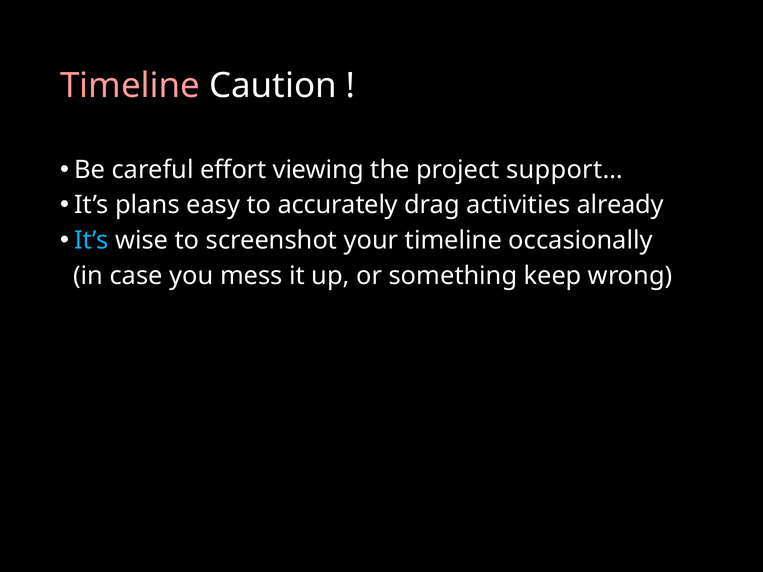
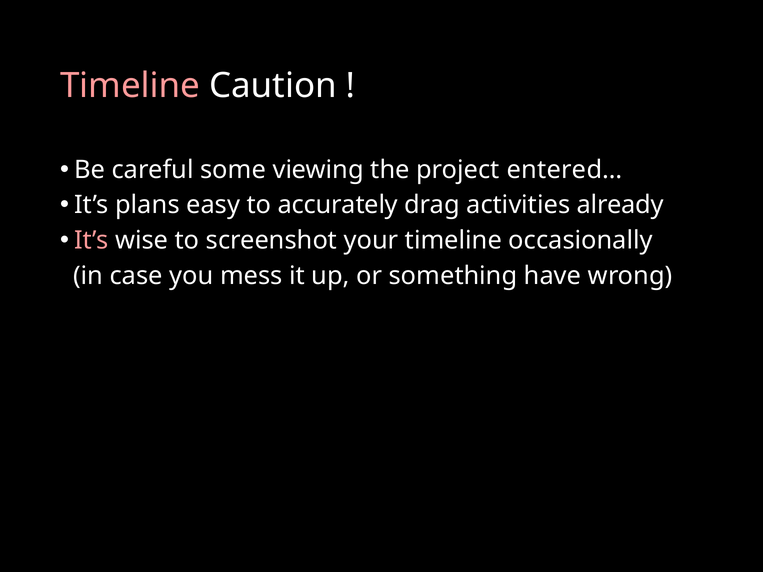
effort: effort -> some
support…: support… -> entered…
It’s at (91, 241) colour: light blue -> pink
keep: keep -> have
